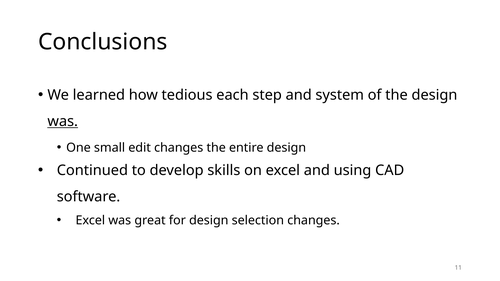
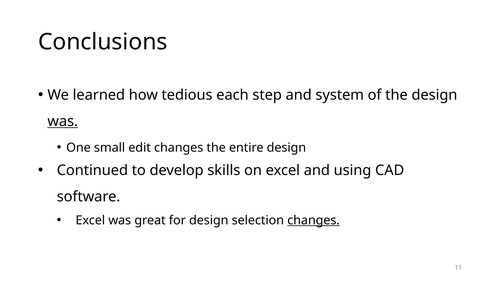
changes at (314, 221) underline: none -> present
